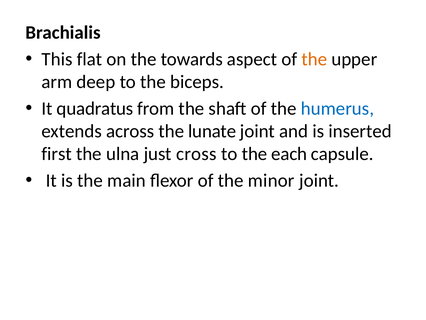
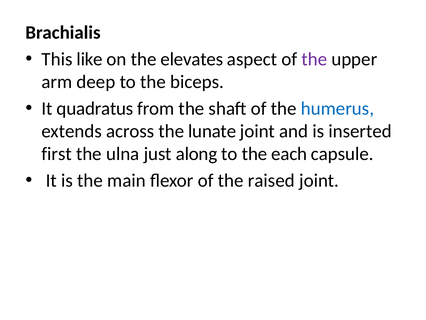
flat: flat -> like
towards: towards -> elevates
the at (314, 59) colour: orange -> purple
cross: cross -> along
minor: minor -> raised
